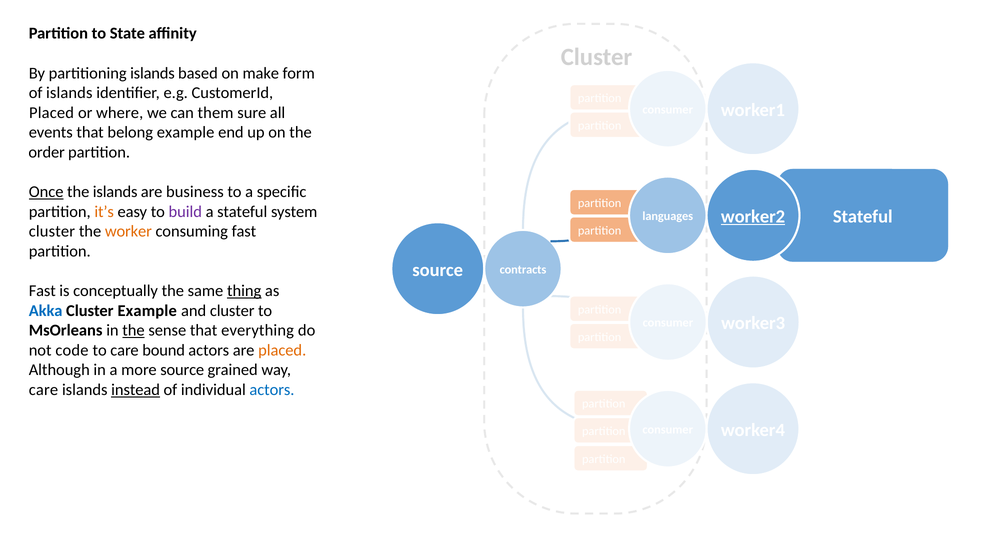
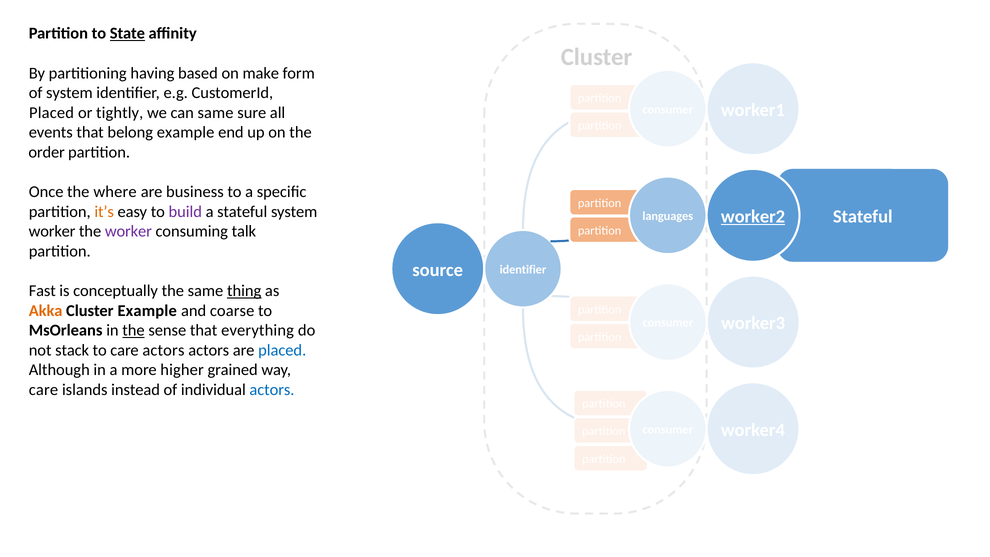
State underline: none -> present
partitioning islands: islands -> having
of islands: islands -> system
where: where -> tightly
can them: them -> same
Once underline: present -> none
the islands: islands -> where
cluster at (52, 231): cluster -> worker
worker at (128, 231) colour: orange -> purple
consuming fast: fast -> talk
source contracts: contracts -> identifier
Akka colour: blue -> orange
and cluster: cluster -> coarse
code: code -> stack
care bound: bound -> actors
placed at (282, 350) colour: orange -> blue
more source: source -> higher
instead underline: present -> none
